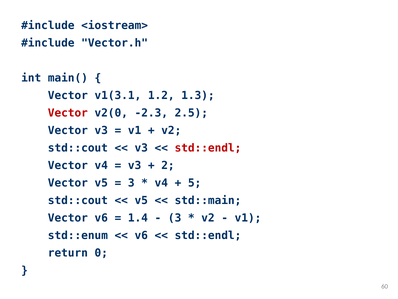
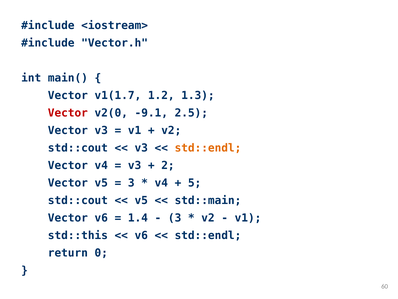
v1(3.1: v1(3.1 -> v1(1.7
-2.3: -2.3 -> -9.1
std::endl at (208, 148) colour: red -> orange
std::enum: std::enum -> std::this
